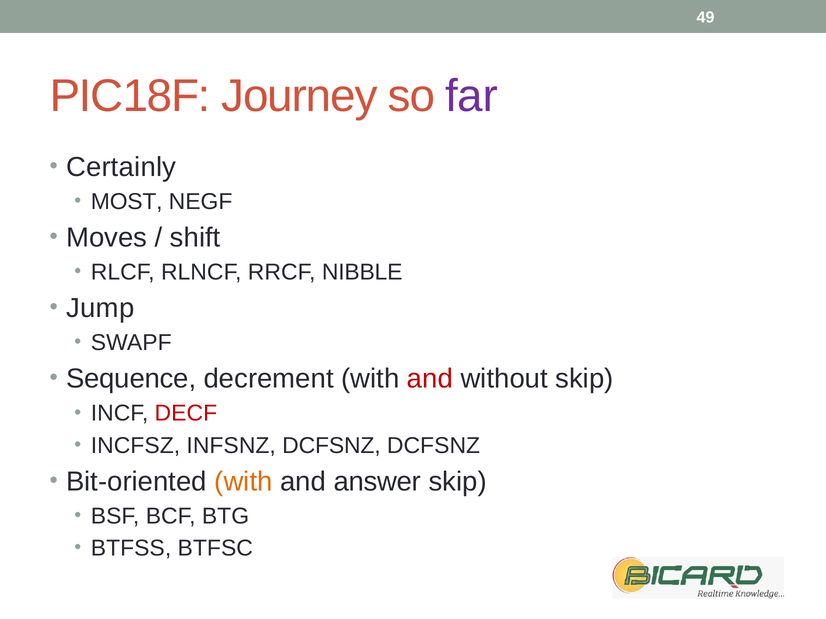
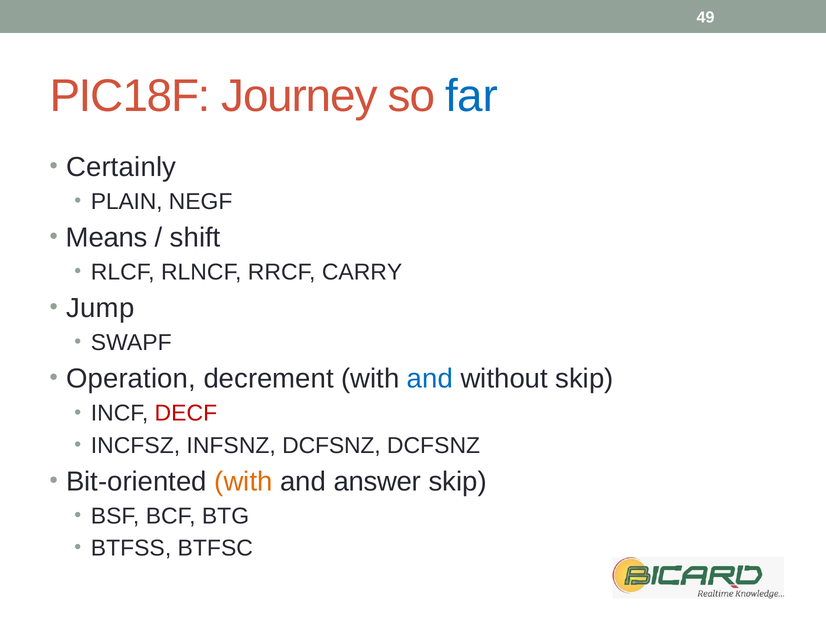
far colour: purple -> blue
MOST: MOST -> PLAIN
Moves: Moves -> Means
NIBBLE: NIBBLE -> CARRY
Sequence: Sequence -> Operation
and at (430, 379) colour: red -> blue
